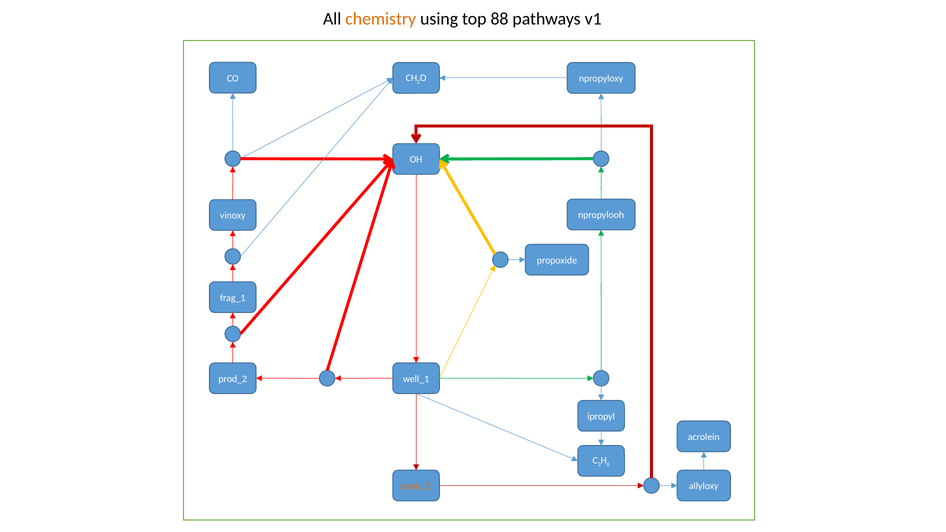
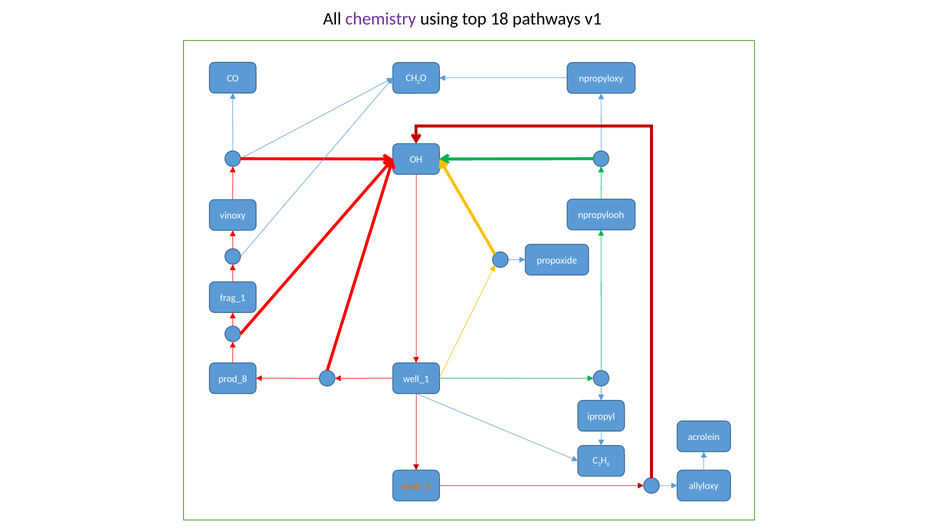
chemistry colour: orange -> purple
88: 88 -> 18
prod_2 at (233, 379): prod_2 -> prod_8
